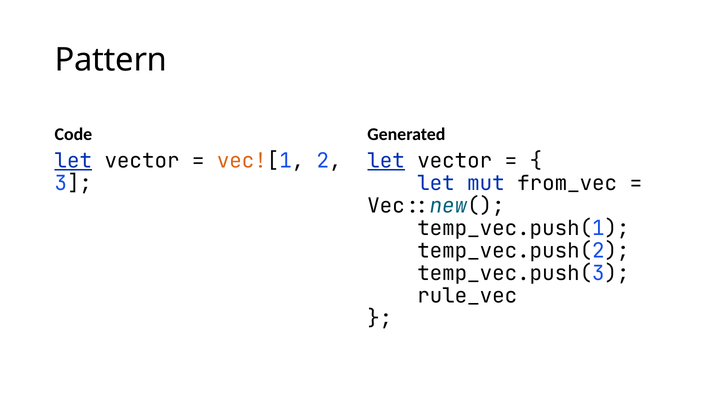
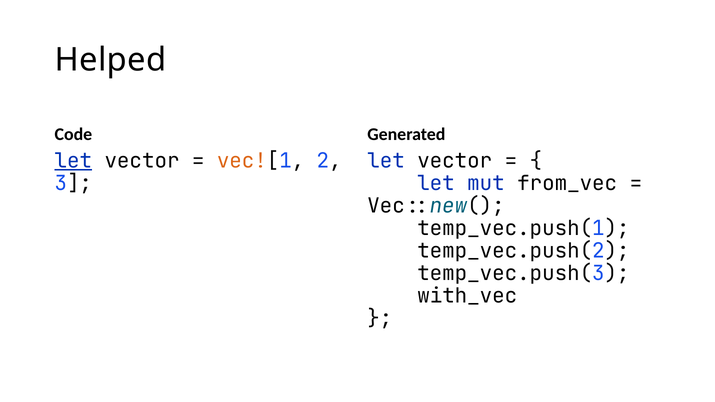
Pattern: Pattern -> Helped
let at (386, 161) underline: present -> none
rule_vec: rule_vec -> with_vec
